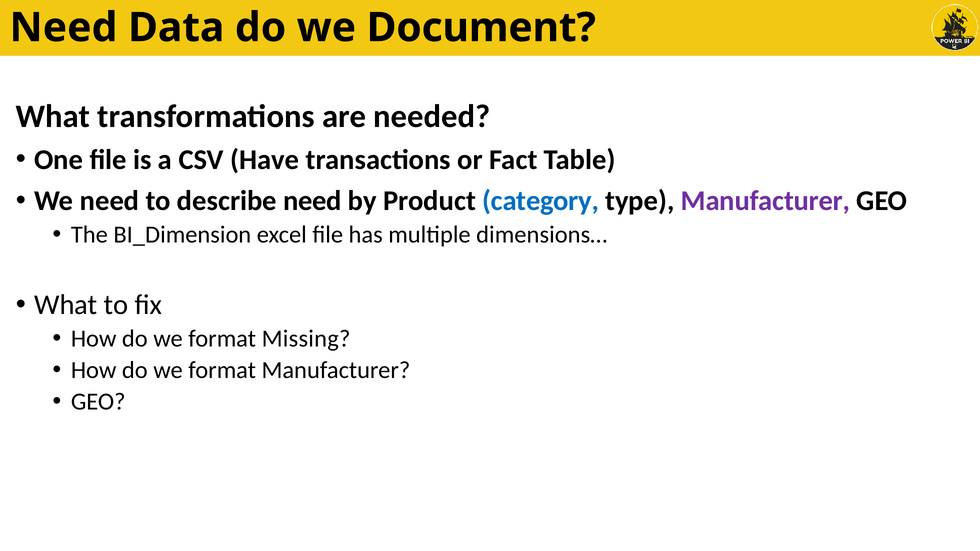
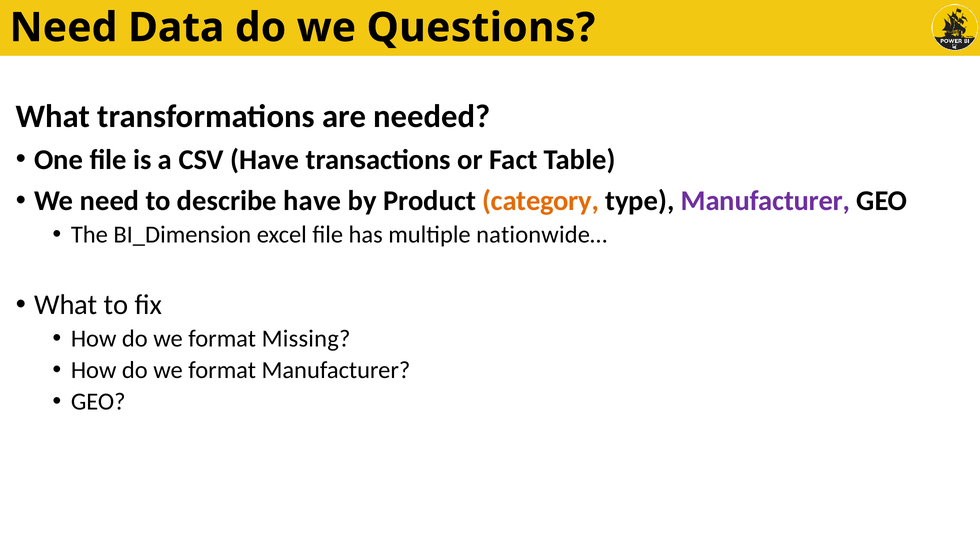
Document: Document -> Questions
describe need: need -> have
category colour: blue -> orange
dimensions…: dimensions… -> nationwide…
